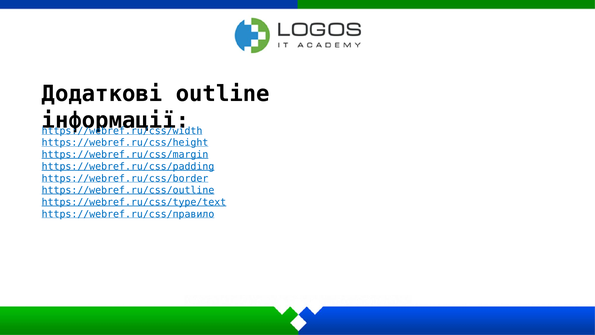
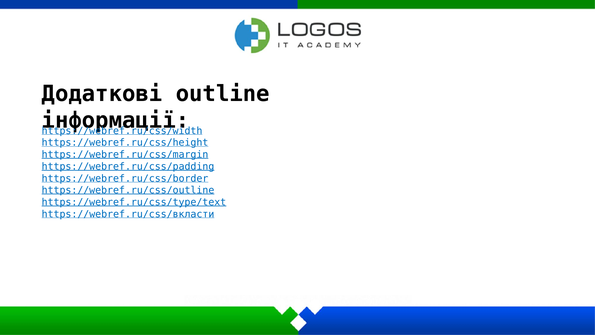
https://webref.ru/css/правило: https://webref.ru/css/правило -> https://webref.ru/css/вкласти
